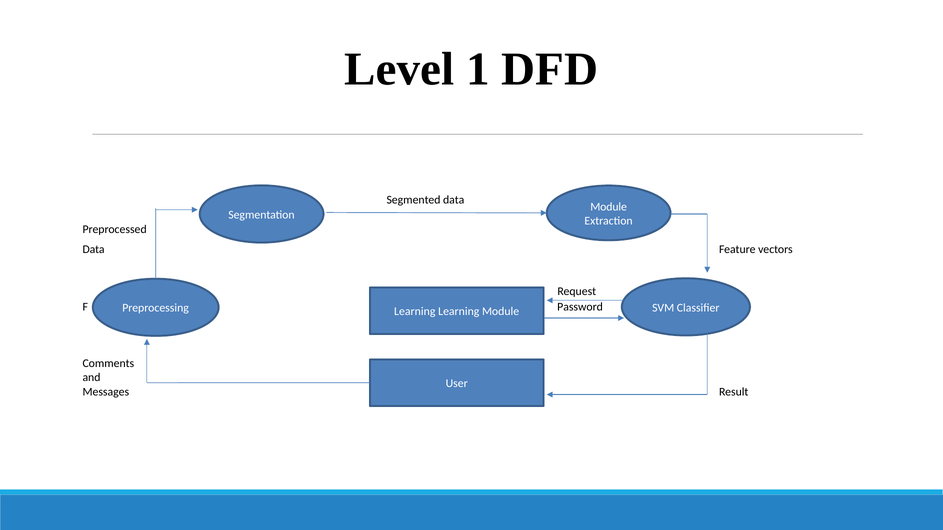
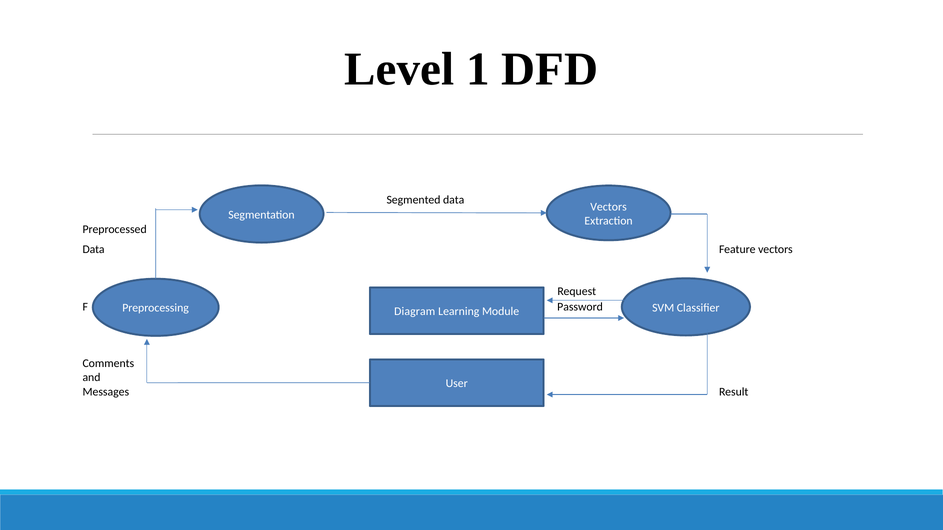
Module at (609, 207): Module -> Vectors
Learning at (415, 312): Learning -> Diagram
